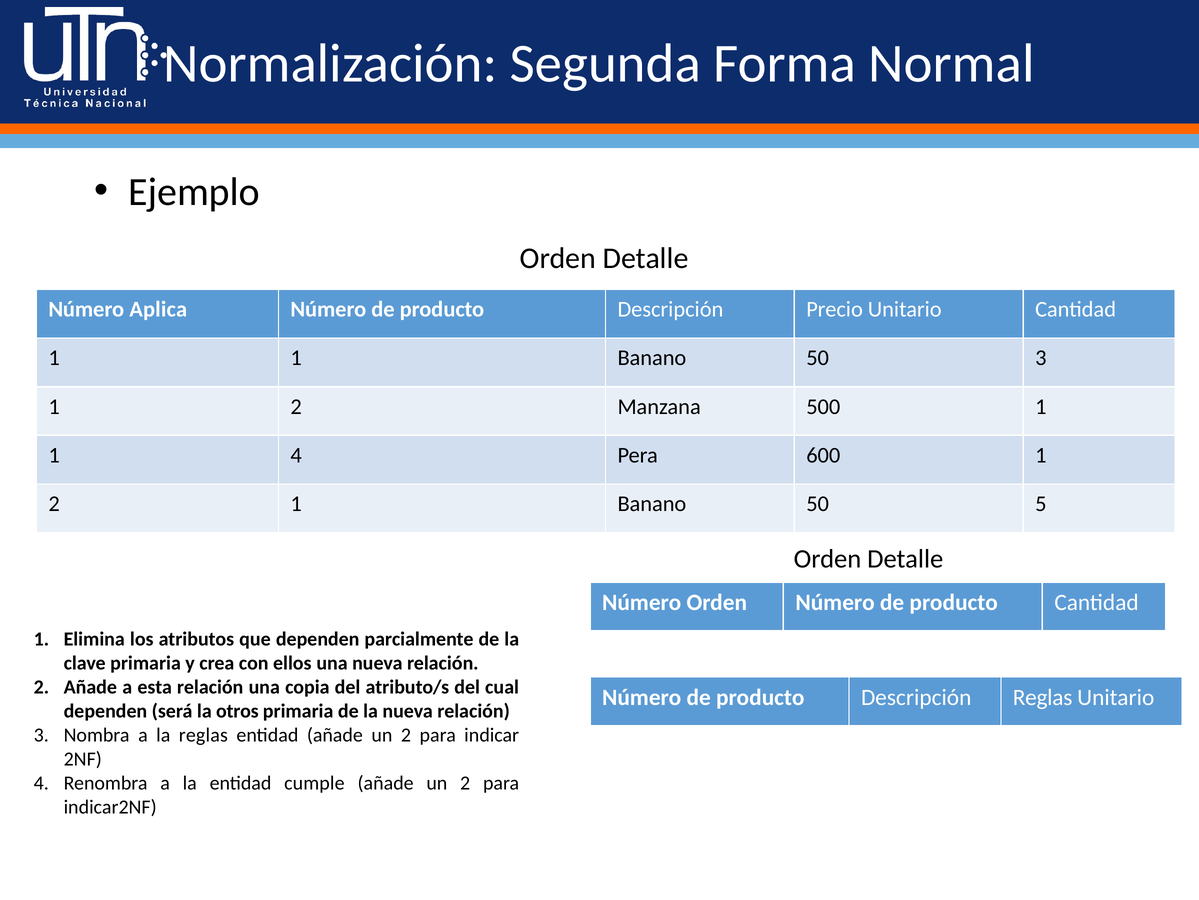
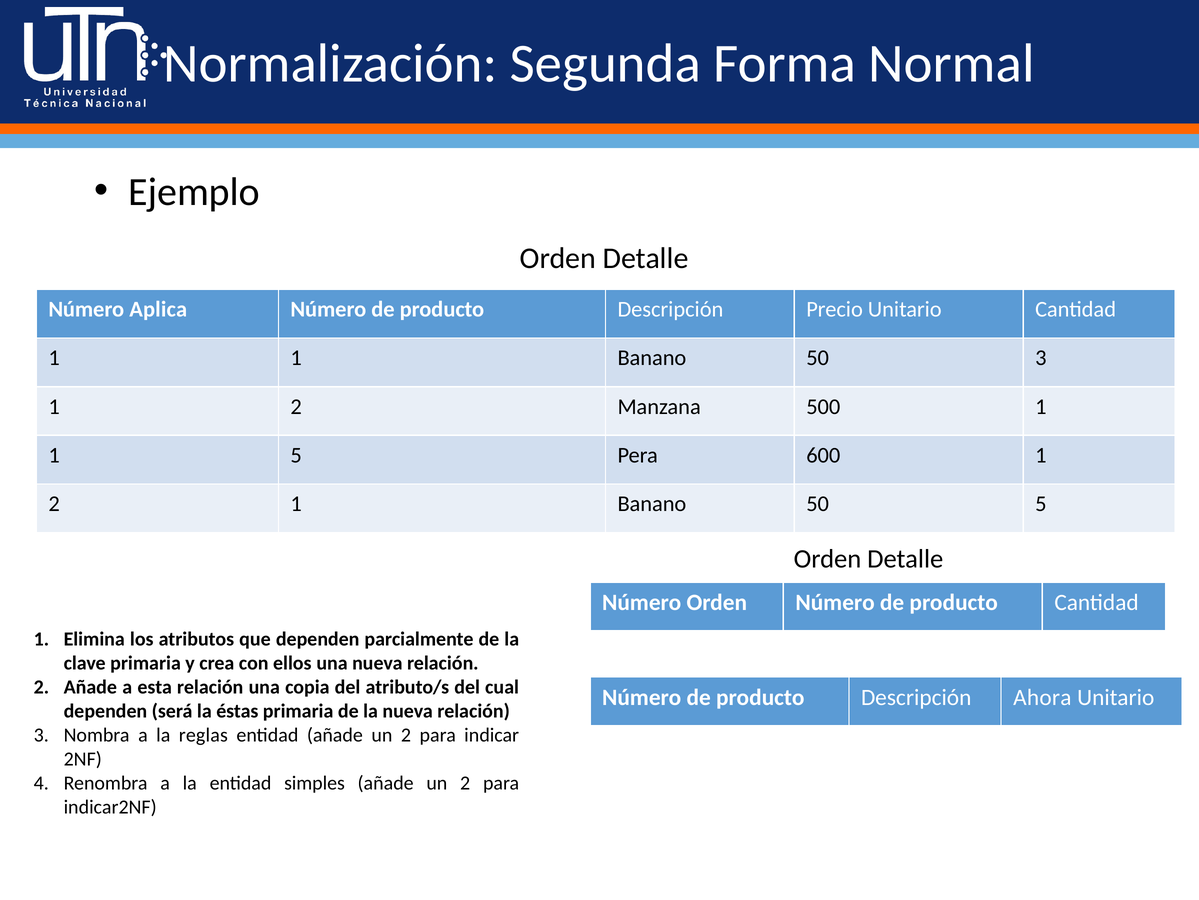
1 4: 4 -> 5
Descripción Reglas: Reglas -> Ahora
otros: otros -> éstas
cumple: cumple -> simples
